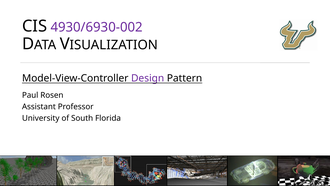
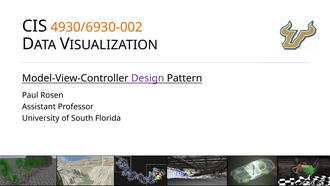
4930/6930-002 colour: purple -> orange
